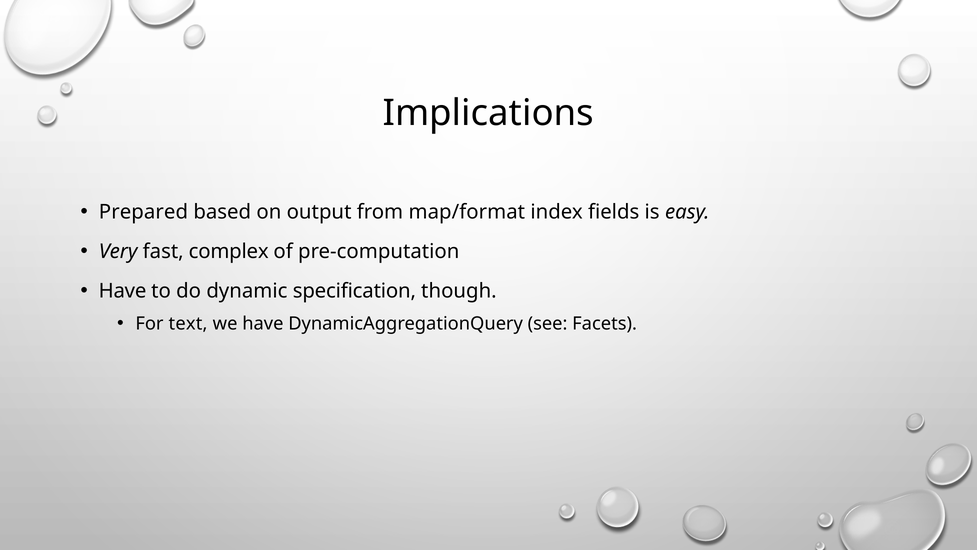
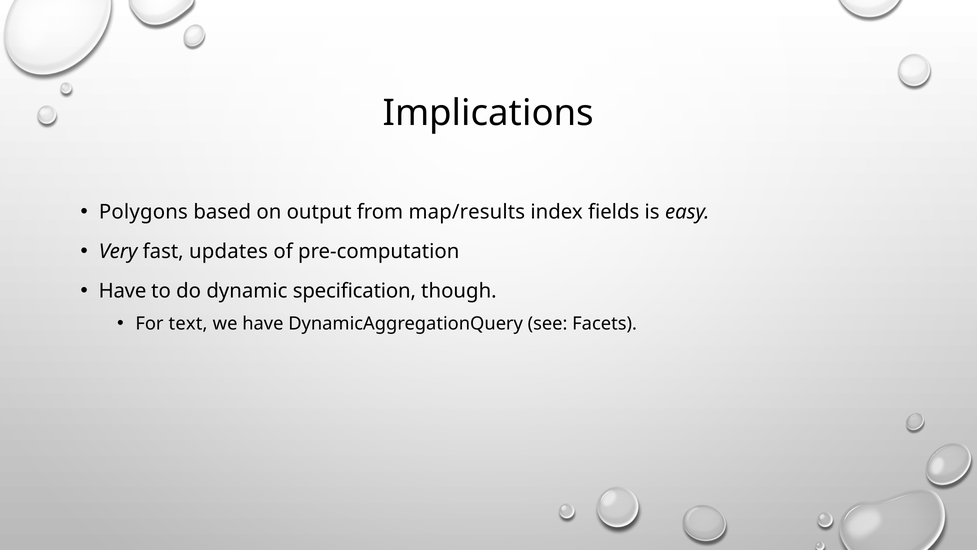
Prepared: Prepared -> Polygons
map/format: map/format -> map/results
complex: complex -> updates
